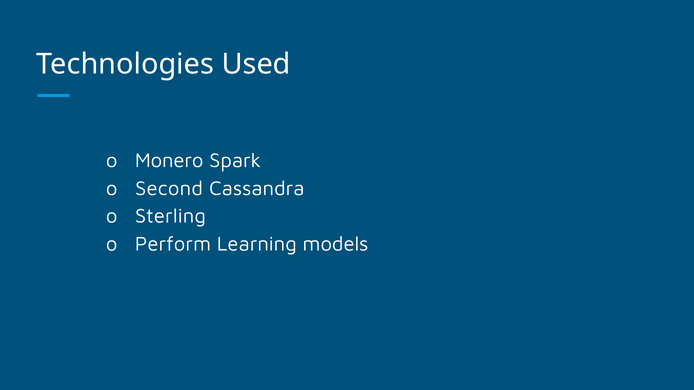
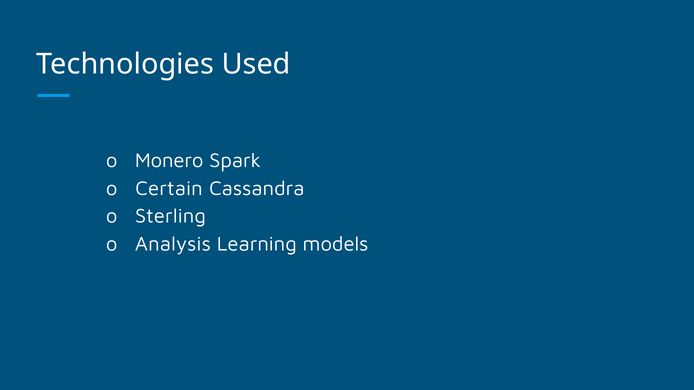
Second: Second -> Certain
Perform: Perform -> Analysis
